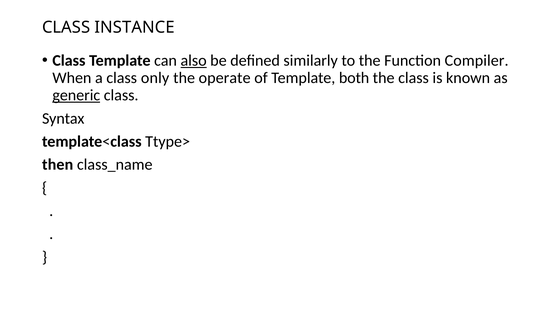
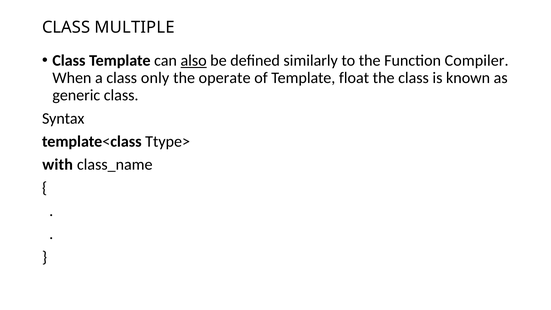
INSTANCE: INSTANCE -> MULTIPLE
both: both -> float
generic underline: present -> none
then: then -> with
